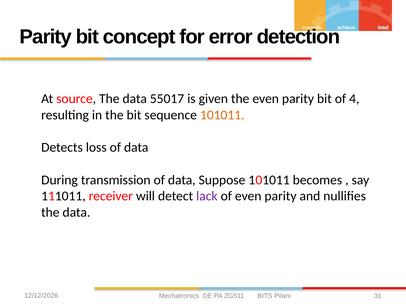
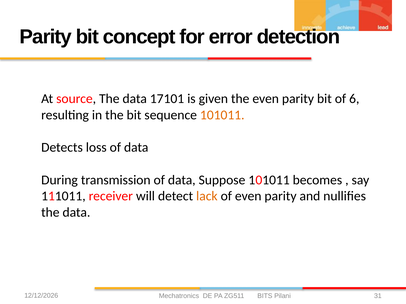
55017: 55017 -> 17101
4: 4 -> 6
lack colour: purple -> orange
